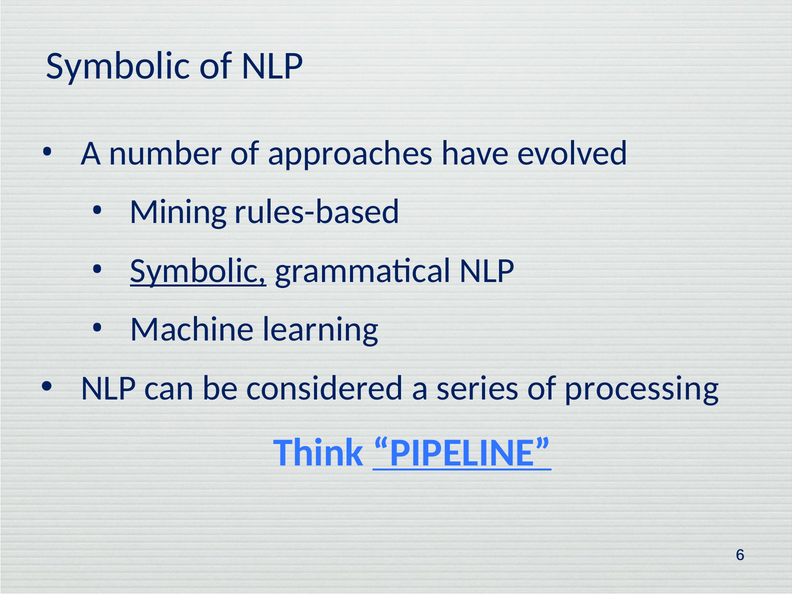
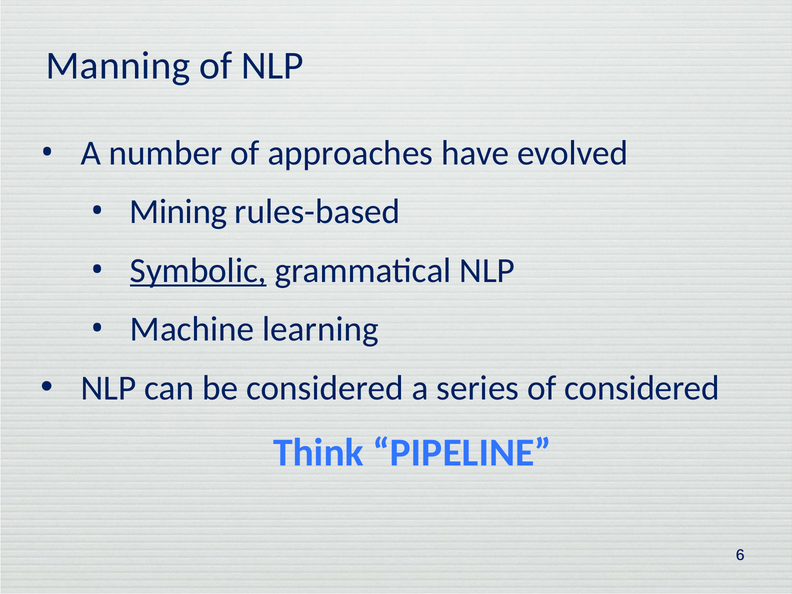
Symbolic at (118, 66): Symbolic -> Manning
of processing: processing -> considered
PIPELINE underline: present -> none
